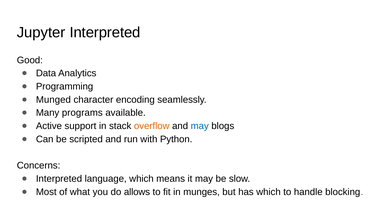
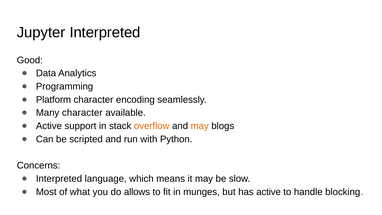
Munged: Munged -> Platform
Many programs: programs -> character
may at (200, 126) colour: blue -> orange
has which: which -> active
